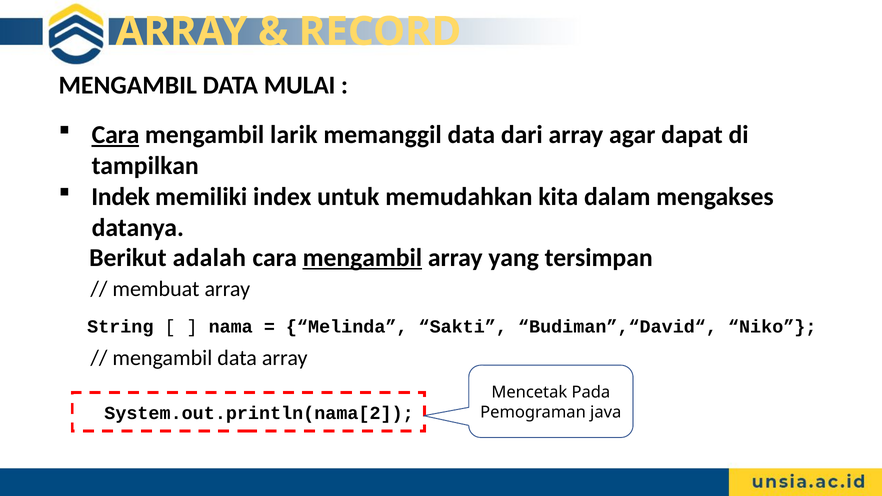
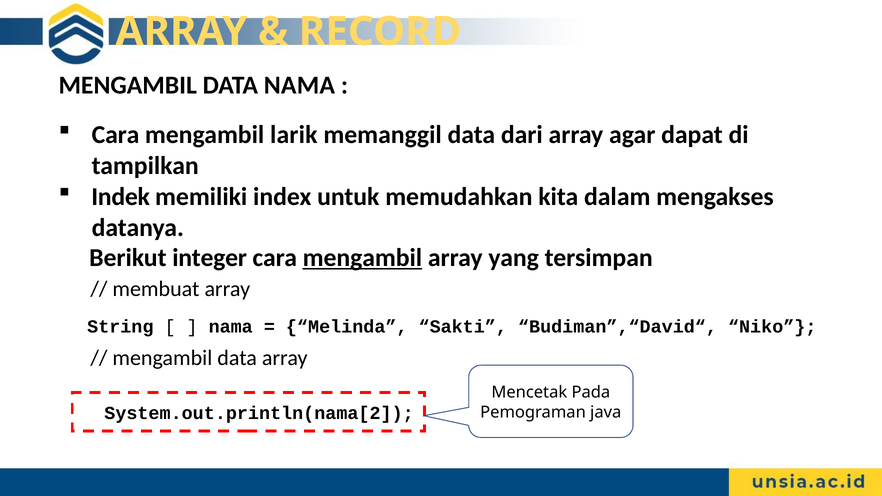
DATA MULAI: MULAI -> NAMA
Cara at (116, 135) underline: present -> none
adalah: adalah -> integer
